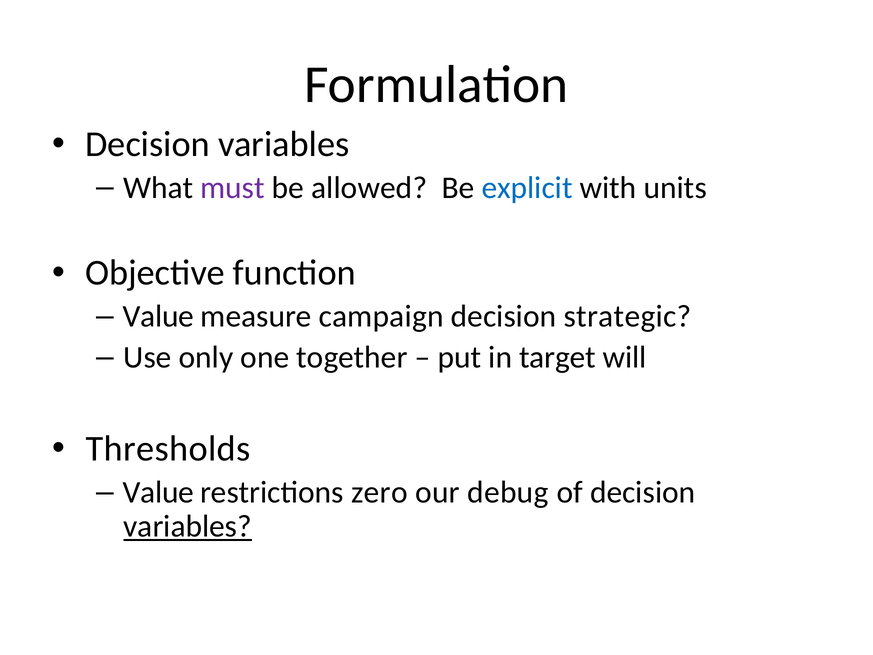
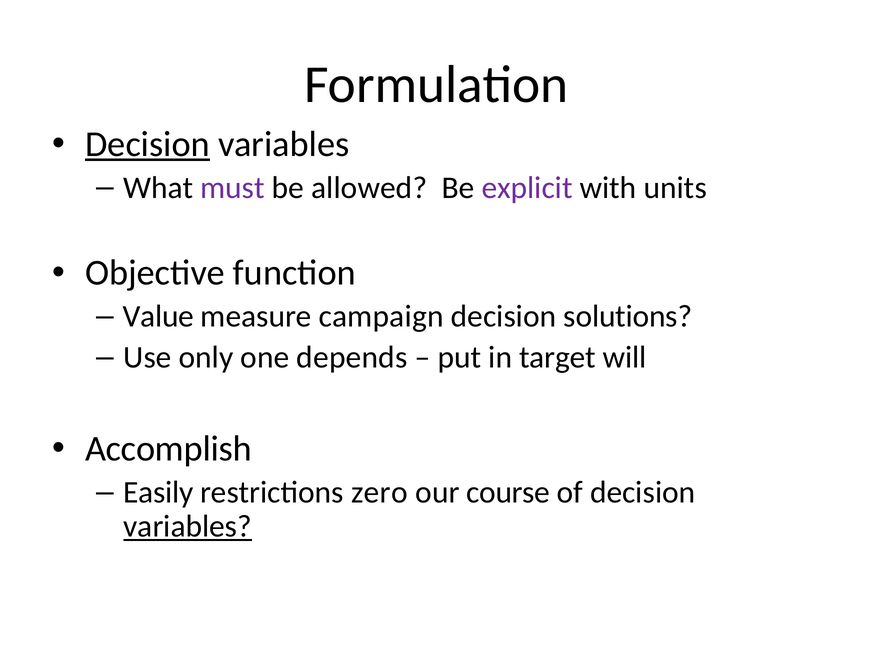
Decision at (148, 144) underline: none -> present
explicit colour: blue -> purple
strategic: strategic -> solutions
together: together -> depends
Thresholds: Thresholds -> Accomplish
Value at (158, 492): Value -> Easily
debug: debug -> course
